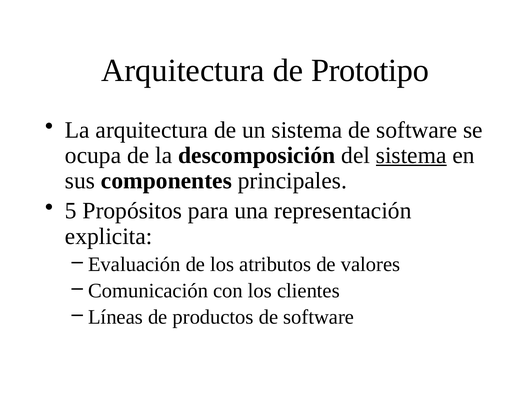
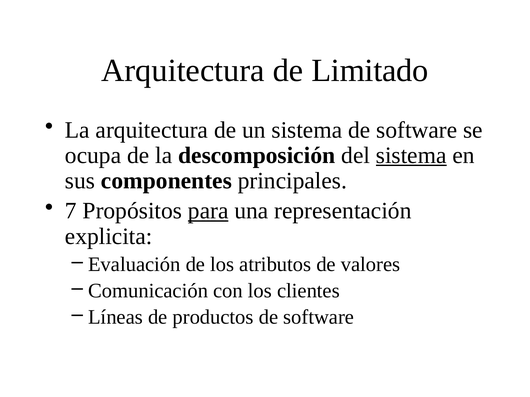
Prototipo: Prototipo -> Limitado
5: 5 -> 7
para underline: none -> present
